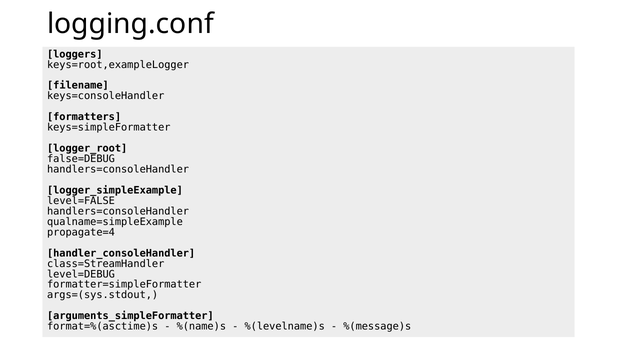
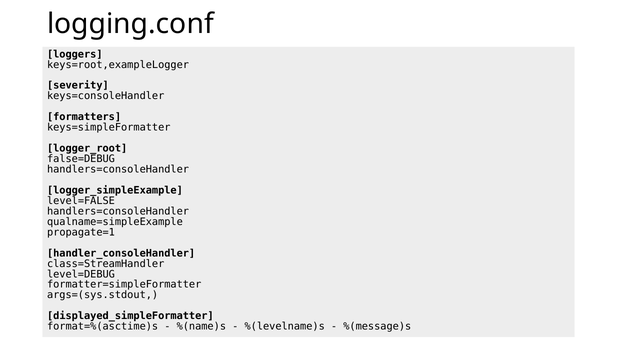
filename: filename -> severity
propagate=4: propagate=4 -> propagate=1
arguments_simpleFormatter: arguments_simpleFormatter -> displayed_simpleFormatter
